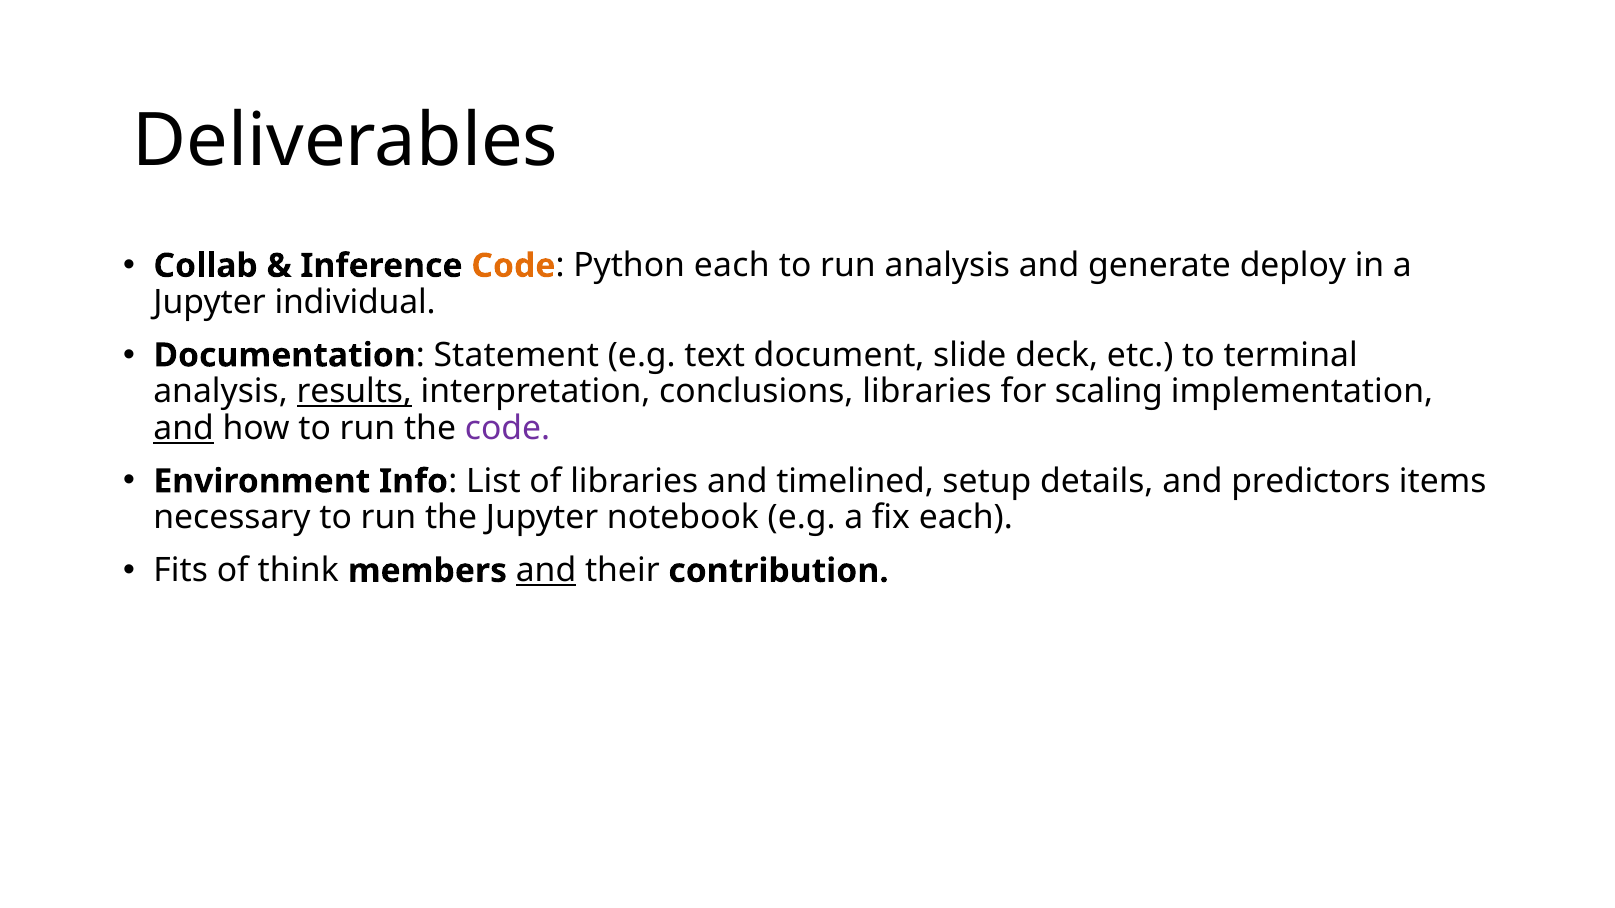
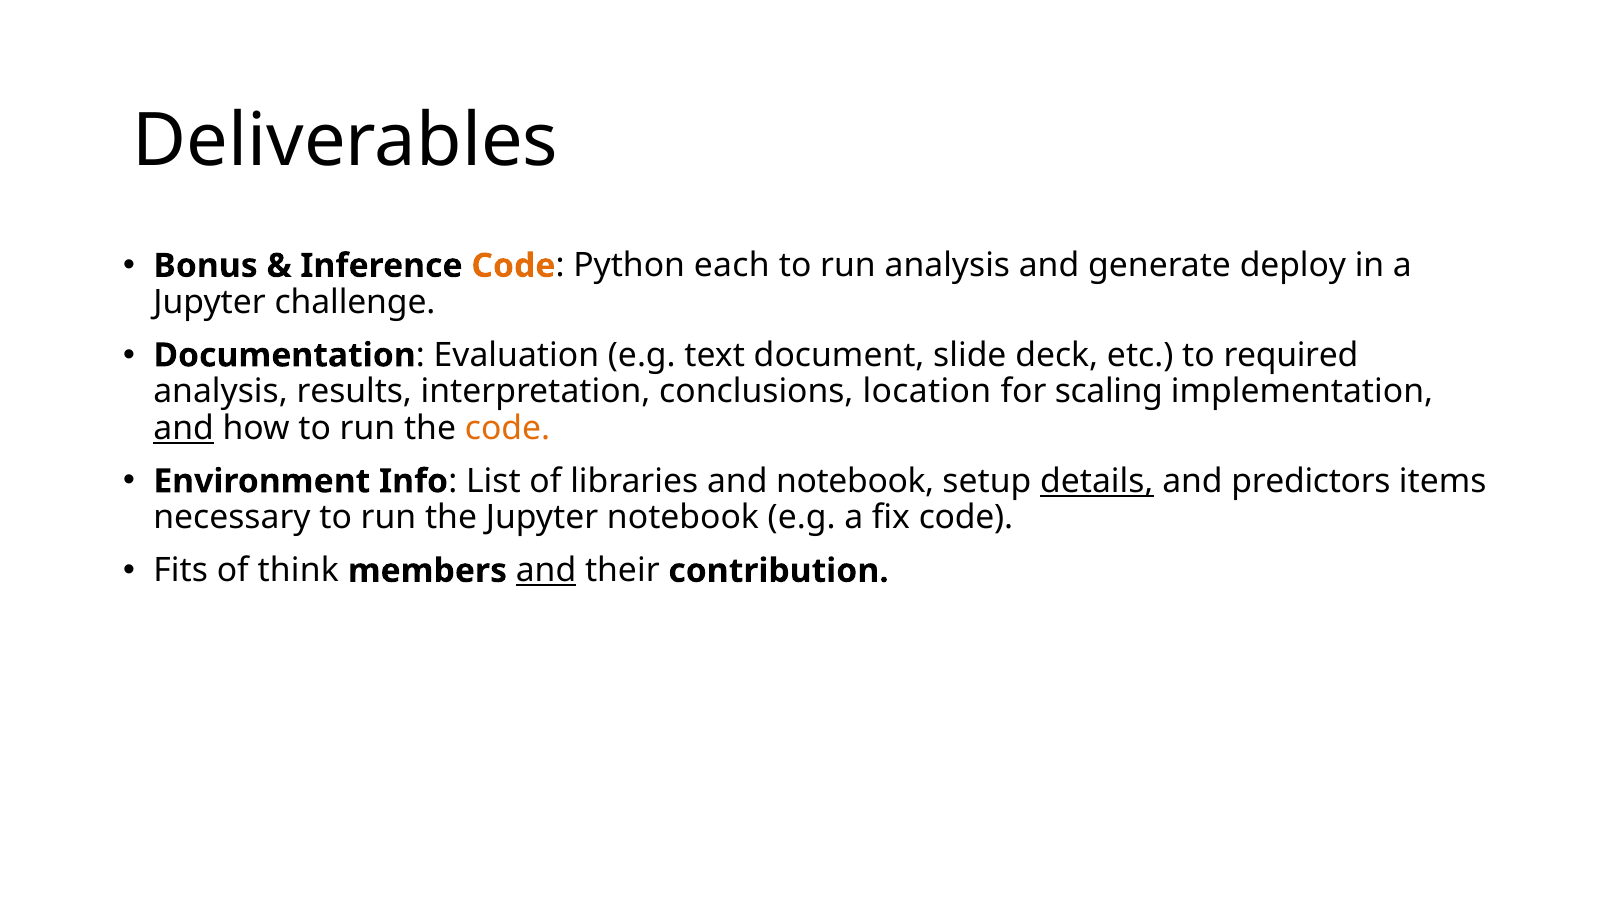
Collab: Collab -> Bonus
individual: individual -> challenge
Statement: Statement -> Evaluation
terminal: terminal -> required
results underline: present -> none
conclusions libraries: libraries -> location
code at (508, 428) colour: purple -> orange
and timelined: timelined -> notebook
details underline: none -> present
fix each: each -> code
